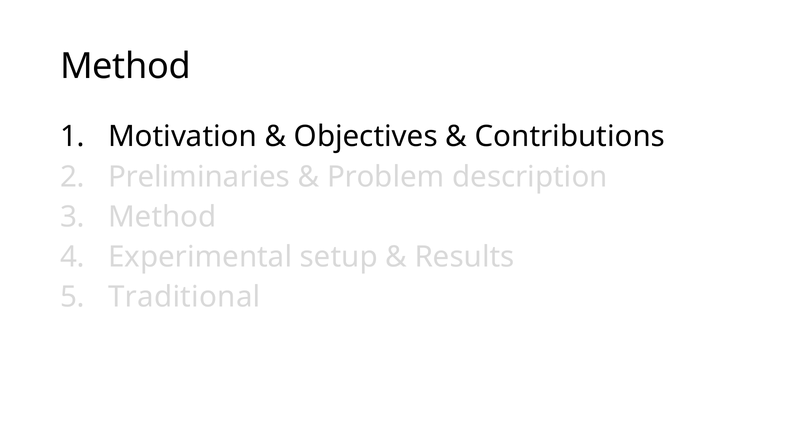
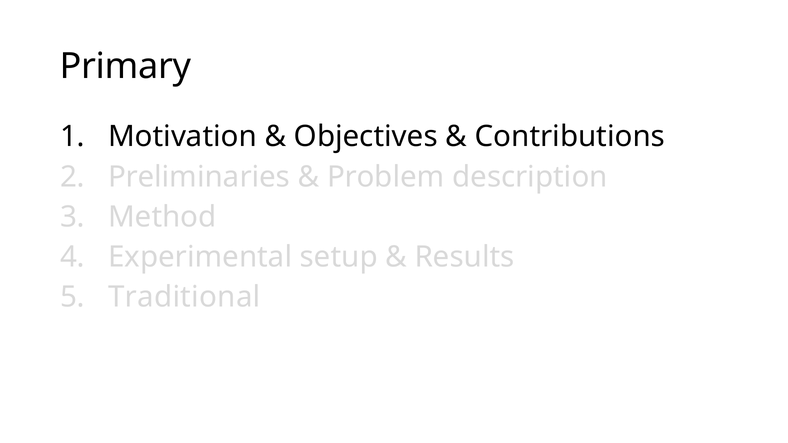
Method at (125, 66): Method -> Primary
